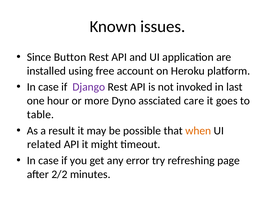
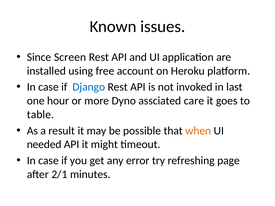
Button: Button -> Screen
Django colour: purple -> blue
related: related -> needed
2/2: 2/2 -> 2/1
